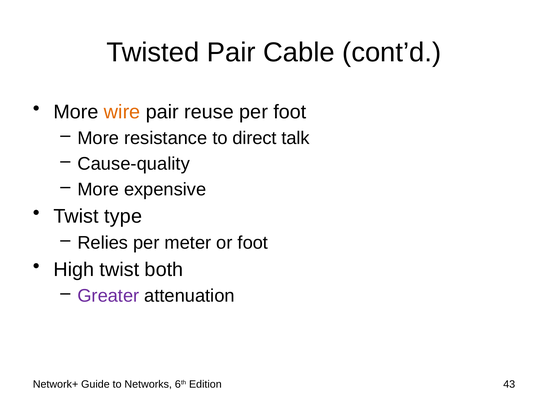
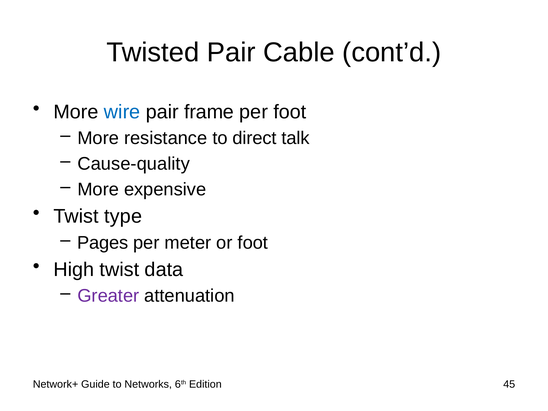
wire colour: orange -> blue
reuse: reuse -> frame
Relies: Relies -> Pages
both: both -> data
43: 43 -> 45
